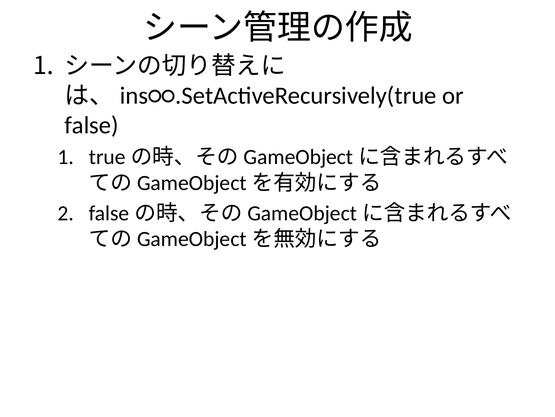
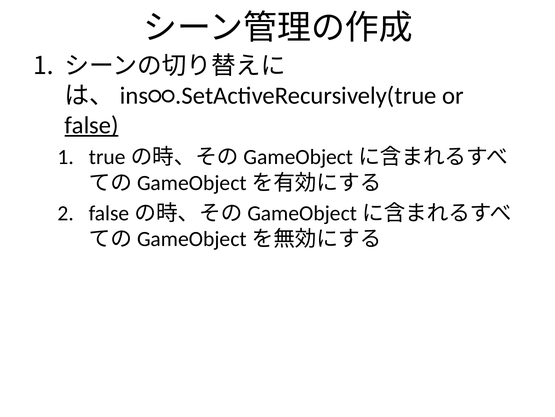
false underline: none -> present
